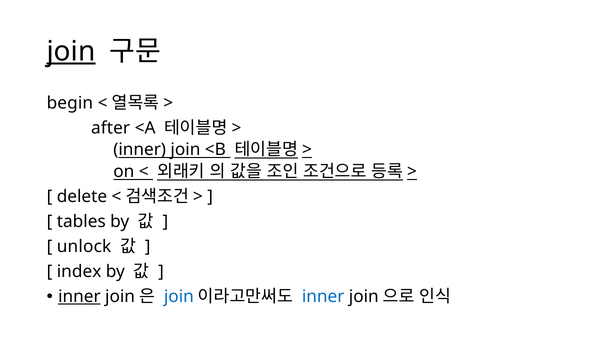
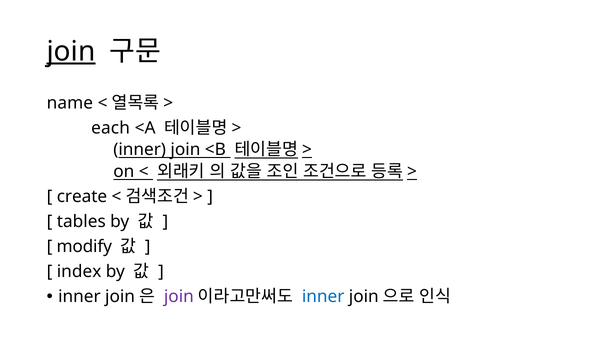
begin: begin -> name
after: after -> each
delete: delete -> create
unlock: unlock -> modify
inner at (79, 297) underline: present -> none
join at (179, 297) colour: blue -> purple
